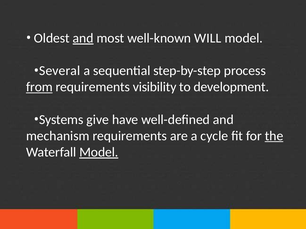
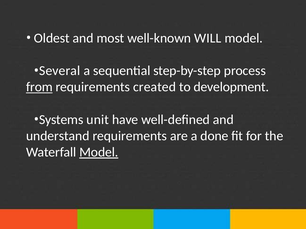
and at (83, 38) underline: present -> none
visibility: visibility -> created
give: give -> unit
mechanism: mechanism -> understand
cycle: cycle -> done
the underline: present -> none
